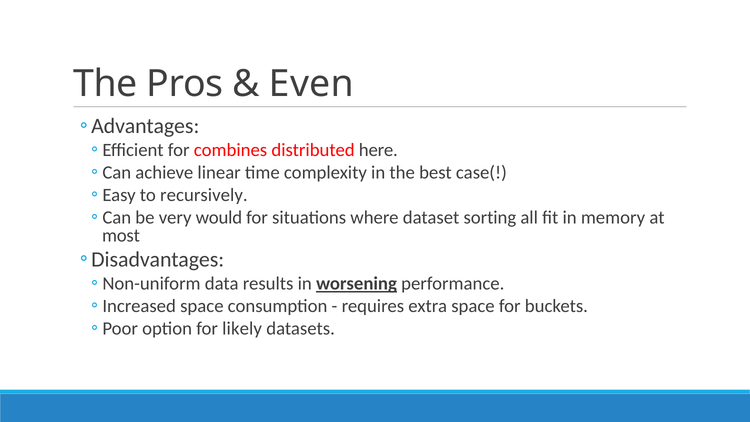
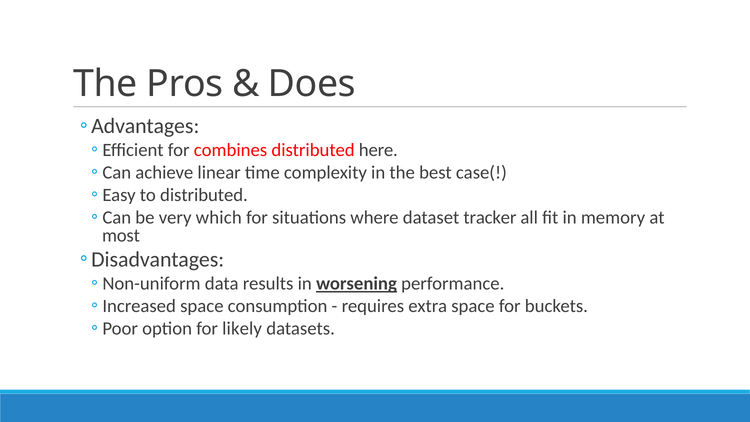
Even: Even -> Does
to recursively: recursively -> distributed
would: would -> which
sorting: sorting -> tracker
